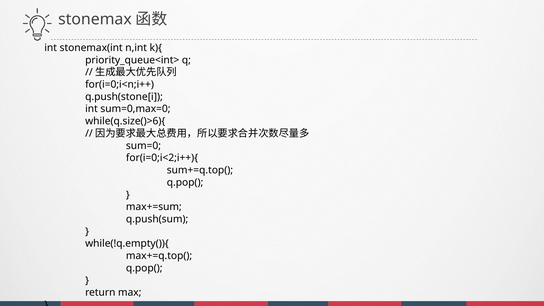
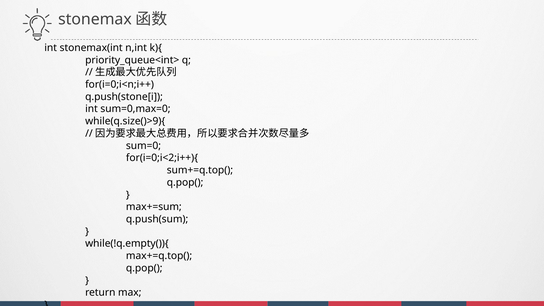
while(q.size()>6){: while(q.size()>6){ -> while(q.size()>9){
